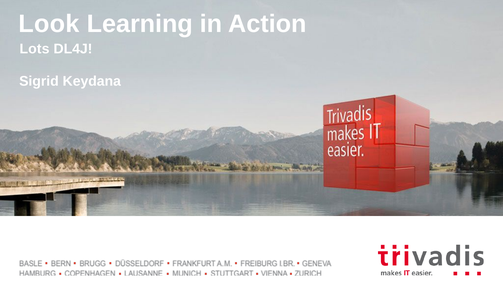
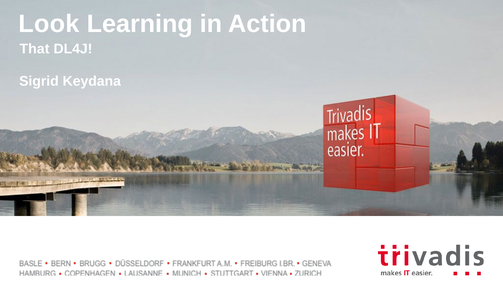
Lots: Lots -> That
